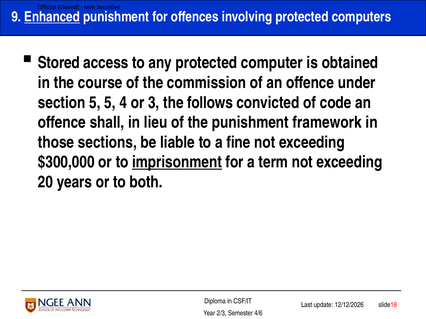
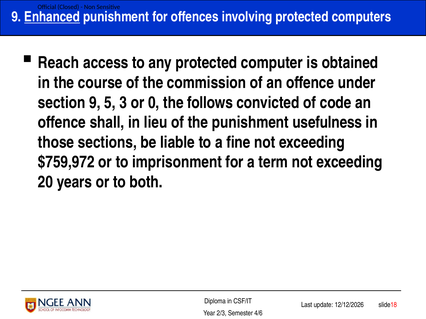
Stored: Stored -> Reach
section 5: 5 -> 9
4: 4 -> 3
3: 3 -> 0
framework: framework -> usefulness
$300,000: $300,000 -> $759,972
imprisonment underline: present -> none
